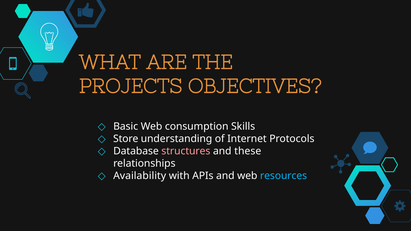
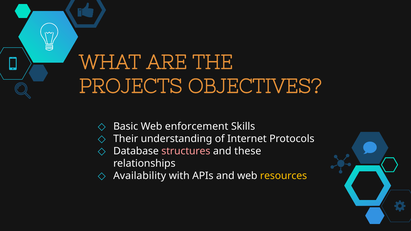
consumption: consumption -> enforcement
Store: Store -> Their
resources colour: light blue -> yellow
